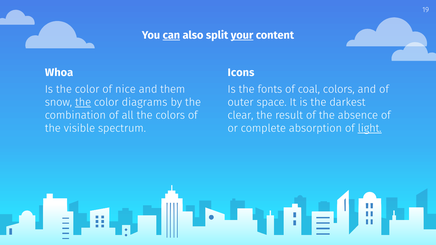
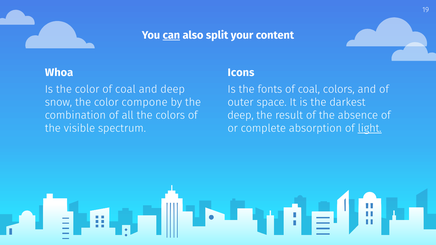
your underline: present -> none
color of nice: nice -> coal
and them: them -> deep
the at (83, 102) underline: present -> none
diagrams: diagrams -> compone
clear at (240, 115): clear -> deep
